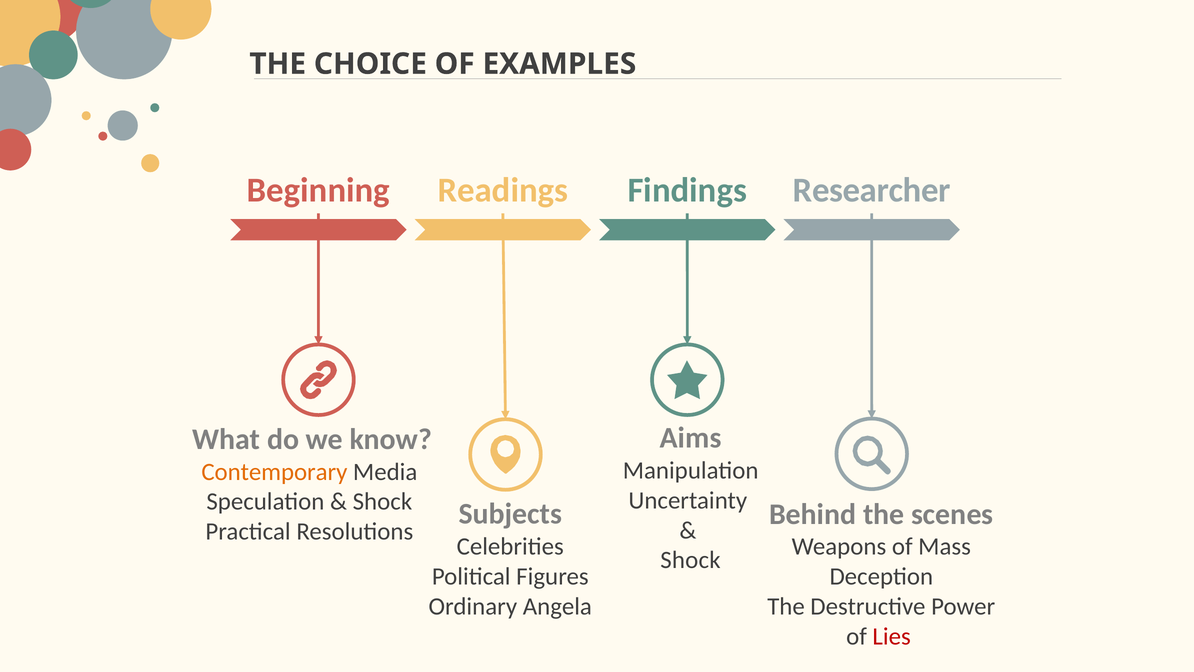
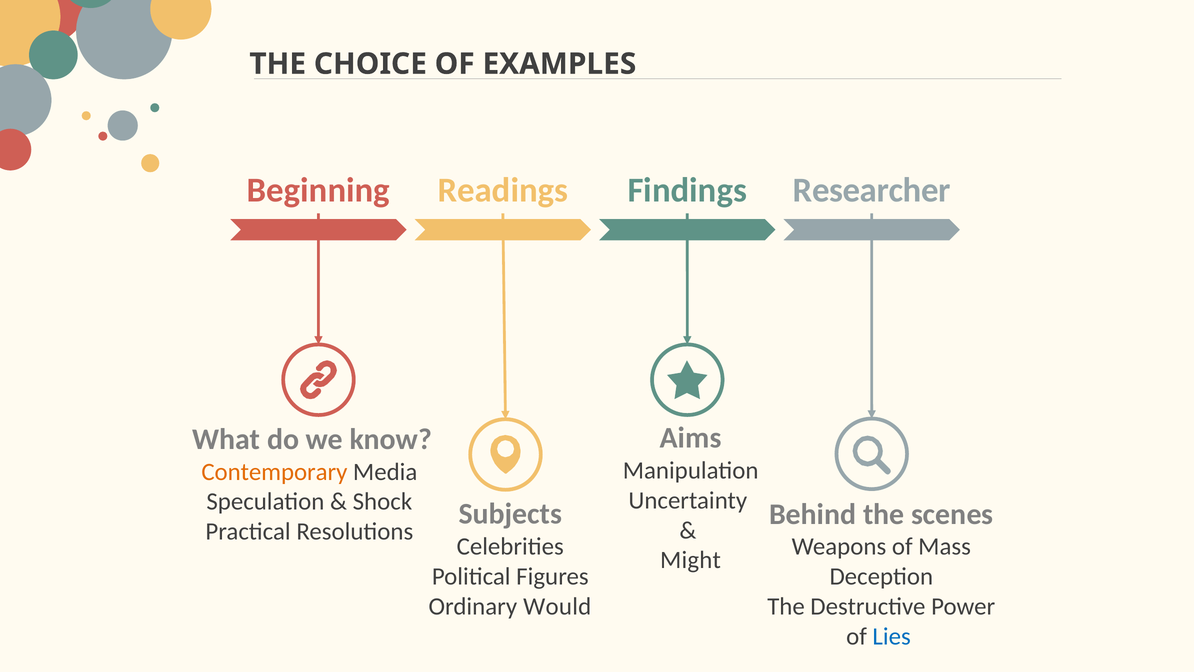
Shock at (690, 560): Shock -> Might
Angela: Angela -> Would
Lies colour: red -> blue
